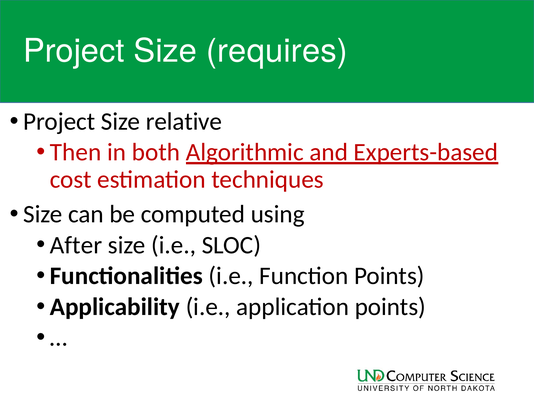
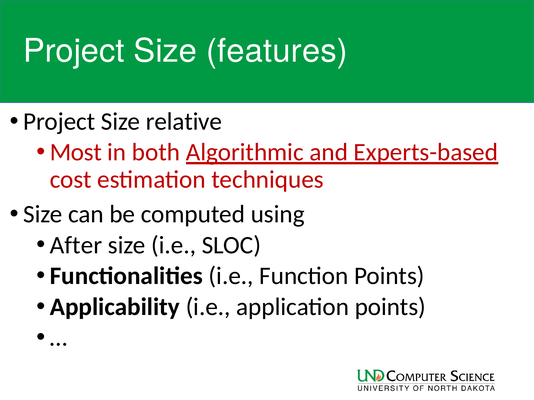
requires: requires -> features
Then: Then -> Most
